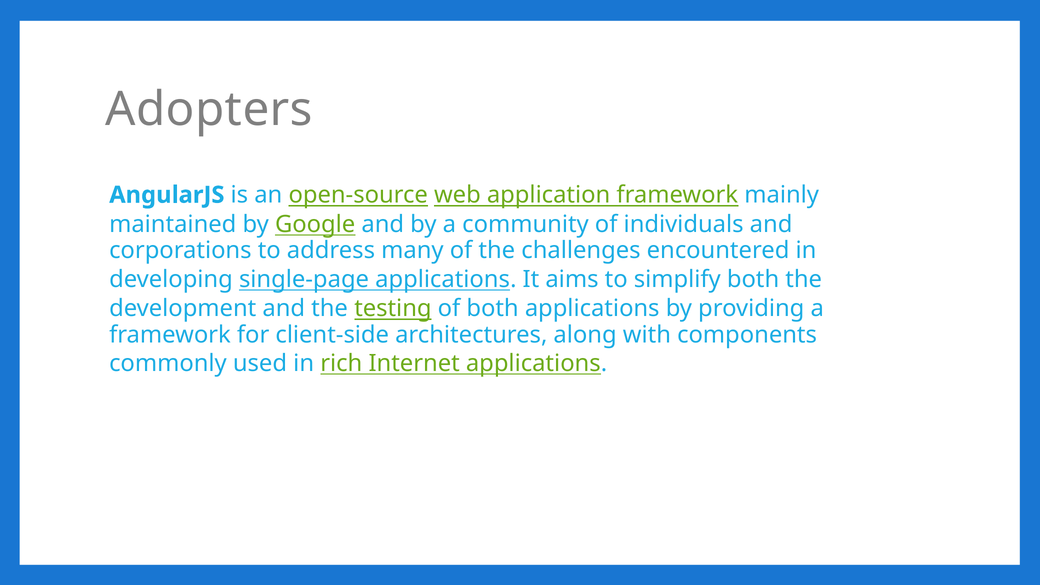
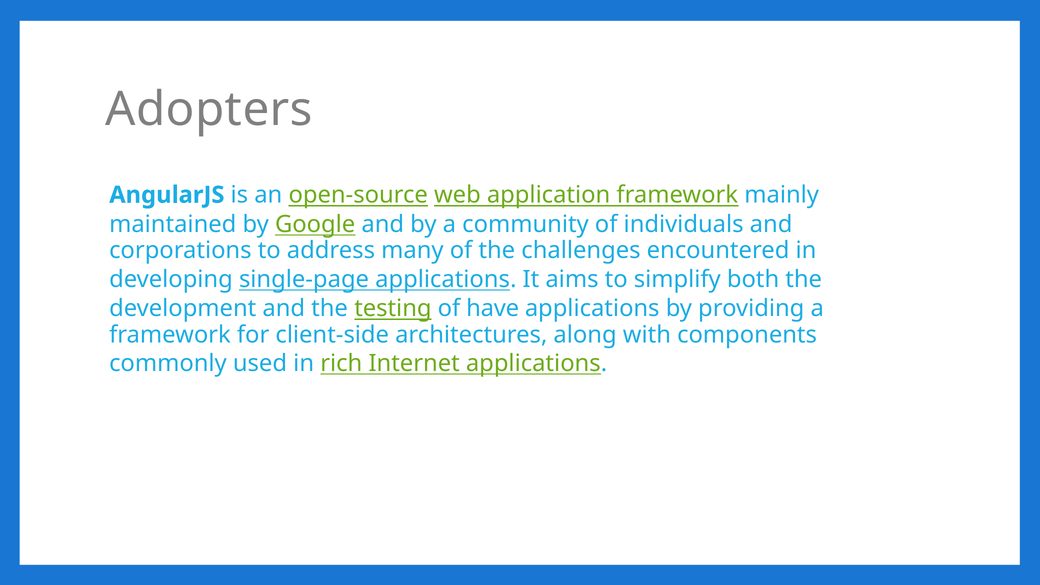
of both: both -> have
